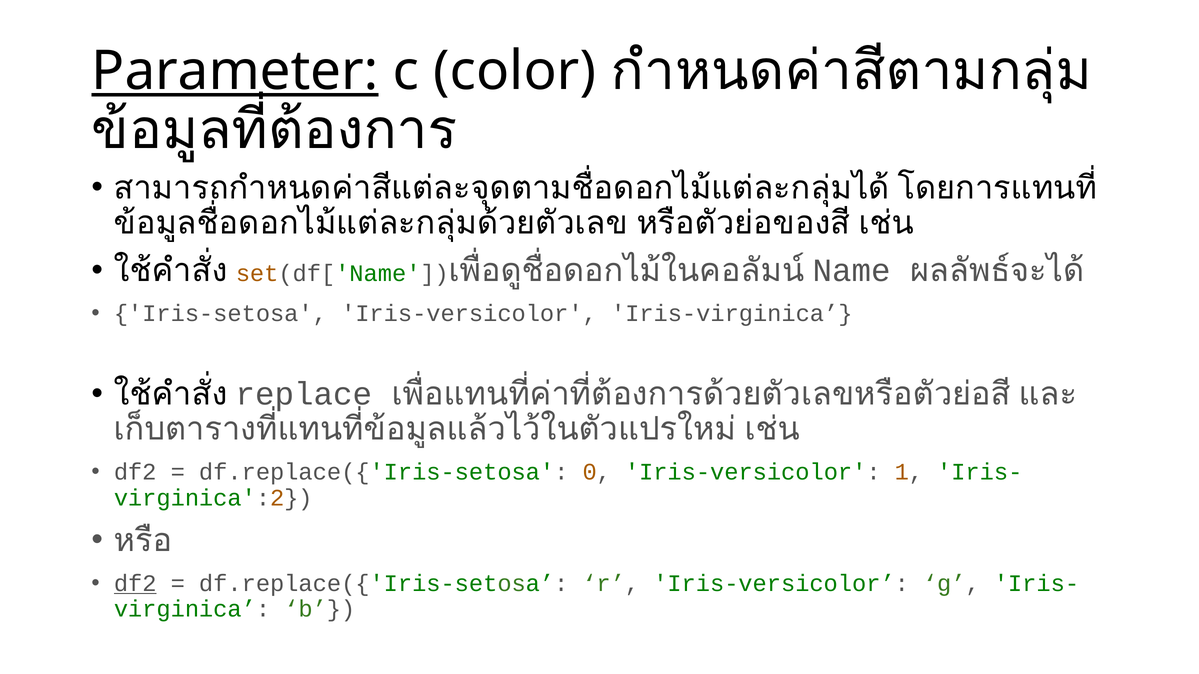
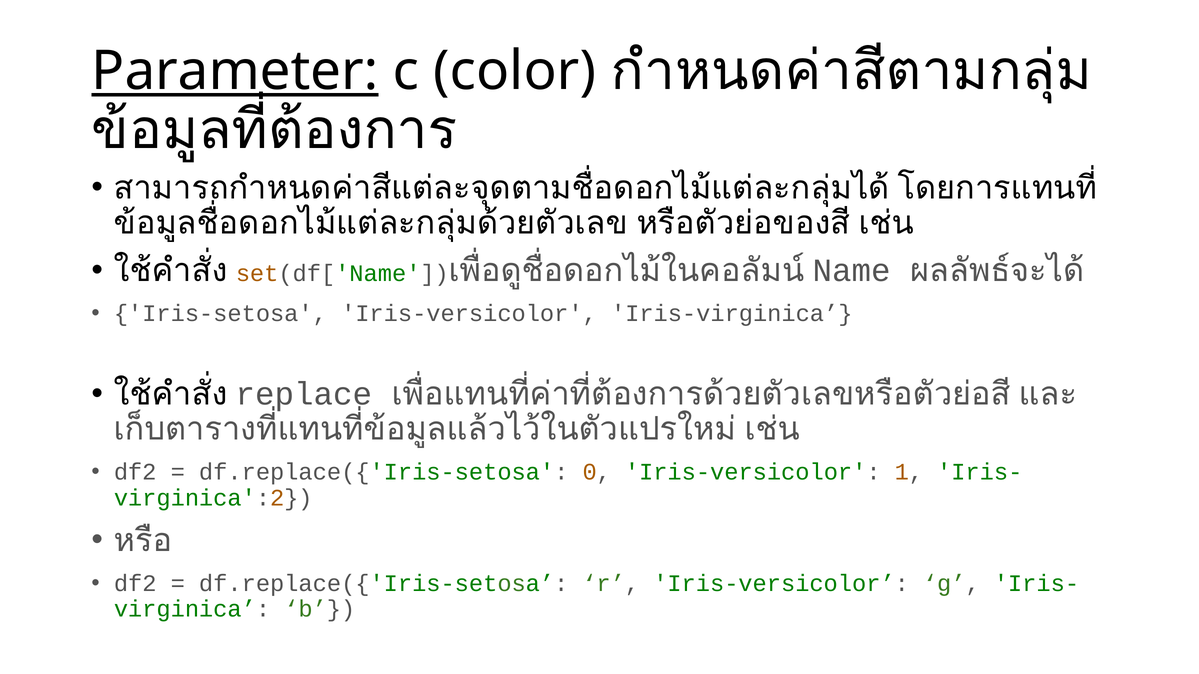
df2 at (135, 584) underline: present -> none
